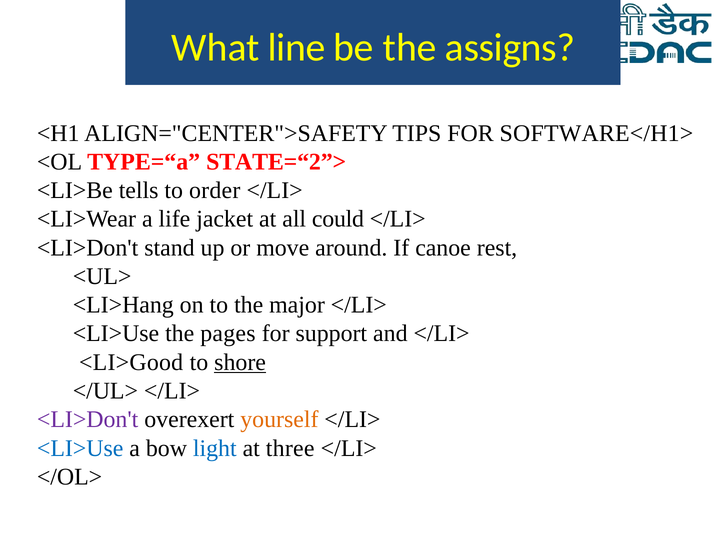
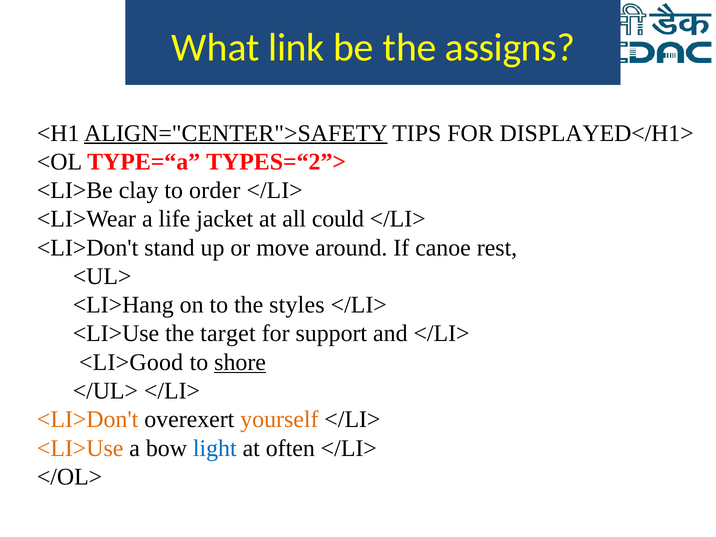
line: line -> link
ALIGN="CENTER">SAFETY underline: none -> present
SOFTWARE</H1>: SOFTWARE</H1> -> DISPLAYED</H1>
STATE=“2”>: STATE=“2”> -> TYPES=“2”>
tells: tells -> clay
major: major -> styles
pages: pages -> target
<LI>Don't at (88, 420) colour: purple -> orange
<LI>Use at (80, 448) colour: blue -> orange
three: three -> often
